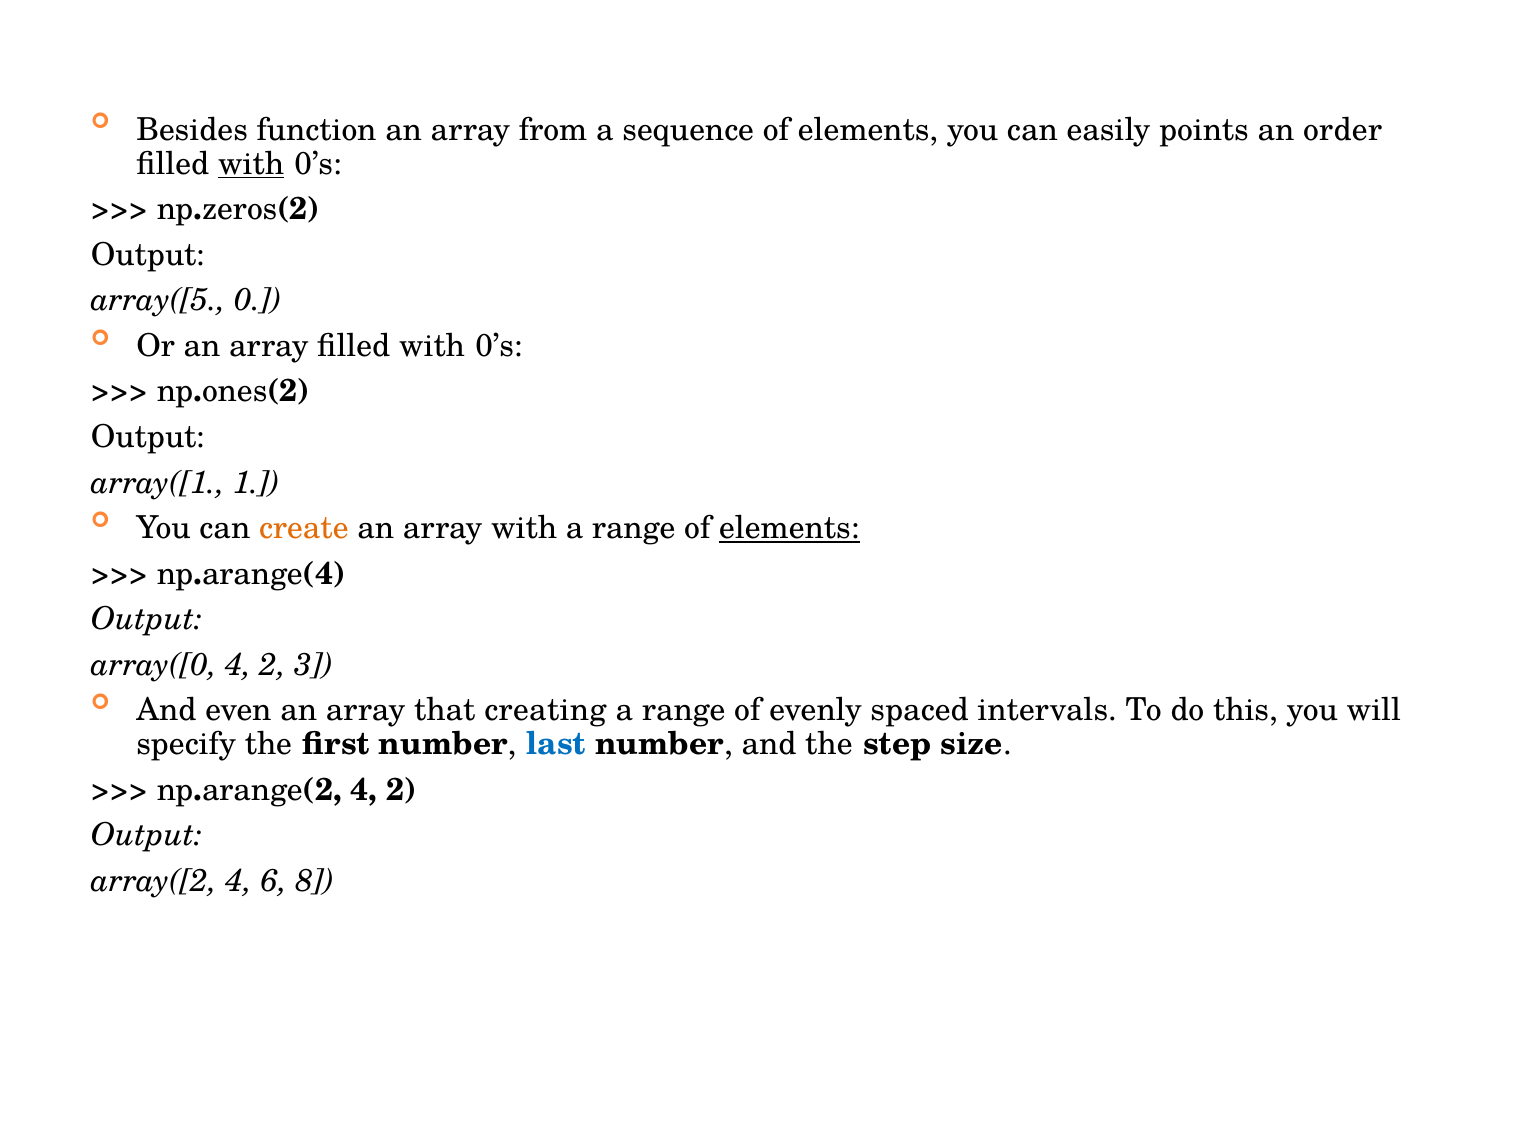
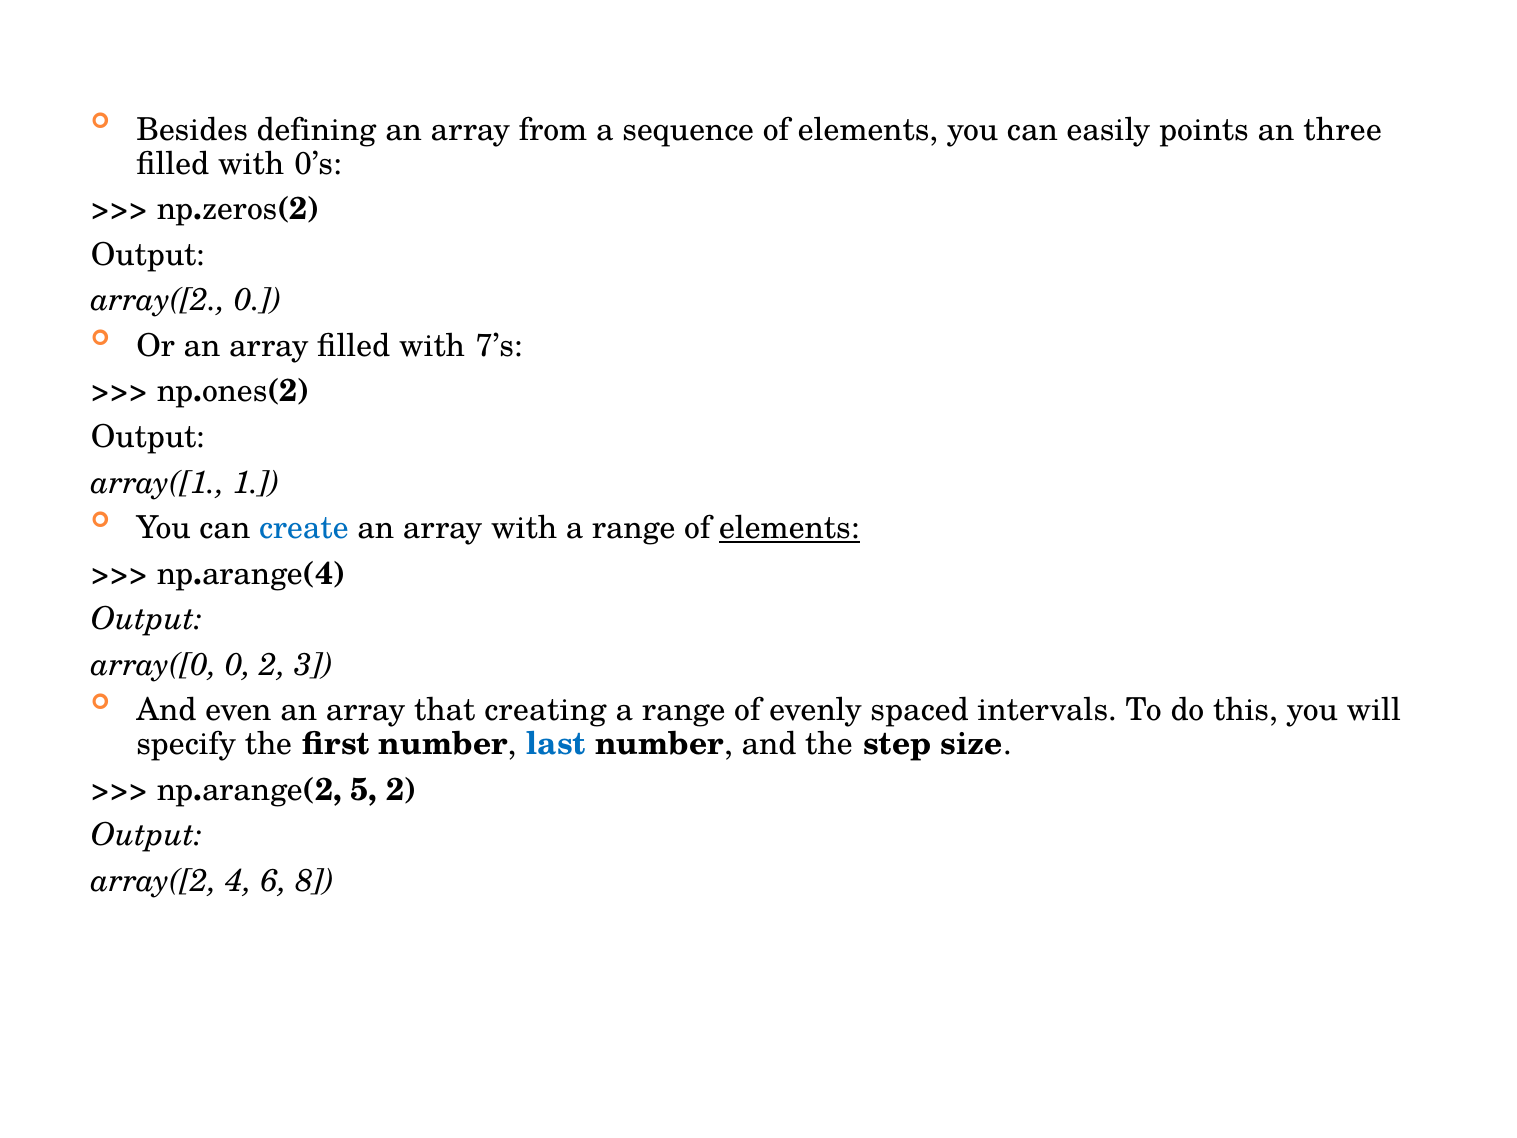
function: function -> defining
order: order -> three
with at (251, 164) underline: present -> none
array([5 at (158, 300): array([5 -> array([2
array filled with 0’s: 0’s -> 7’s
create colour: orange -> blue
array([0 4: 4 -> 0
np.arange(2 4: 4 -> 5
